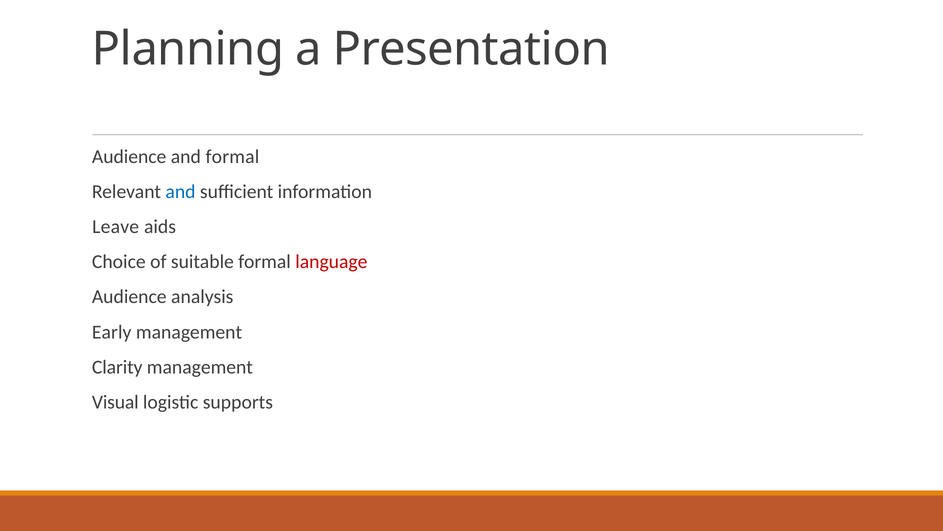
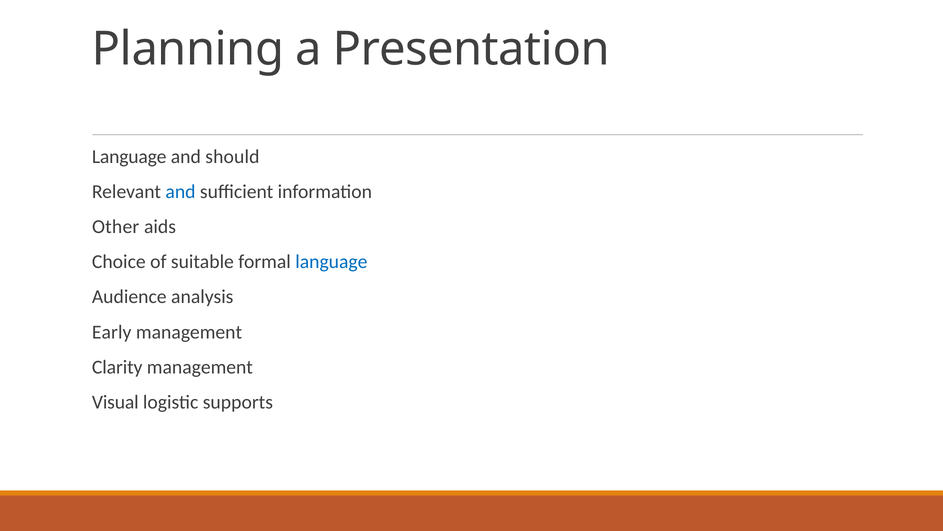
Audience at (129, 157): Audience -> Language
and formal: formal -> should
Leave: Leave -> Other
language at (331, 262) colour: red -> blue
